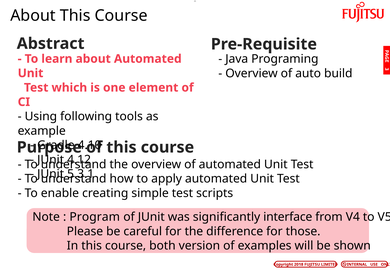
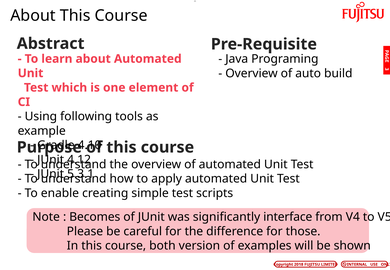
Program: Program -> Becomes
